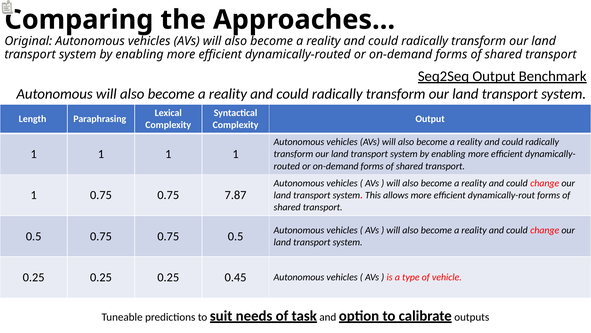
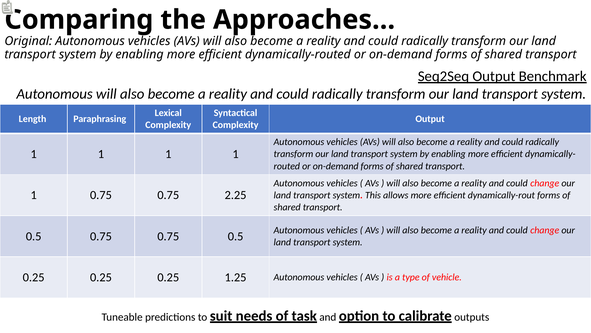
7.87: 7.87 -> 2.25
0.45: 0.45 -> 1.25
